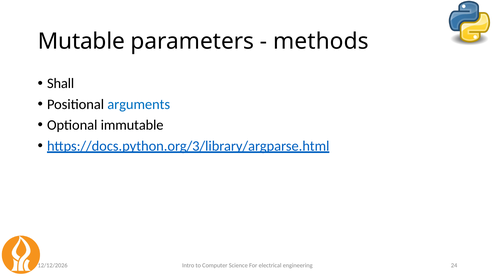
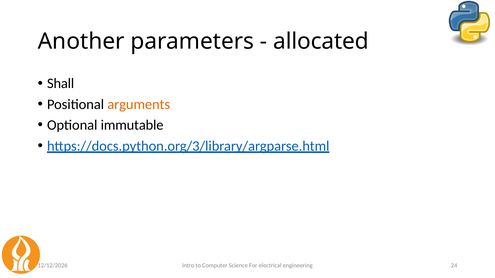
Mutable: Mutable -> Another
methods: methods -> allocated
arguments colour: blue -> orange
